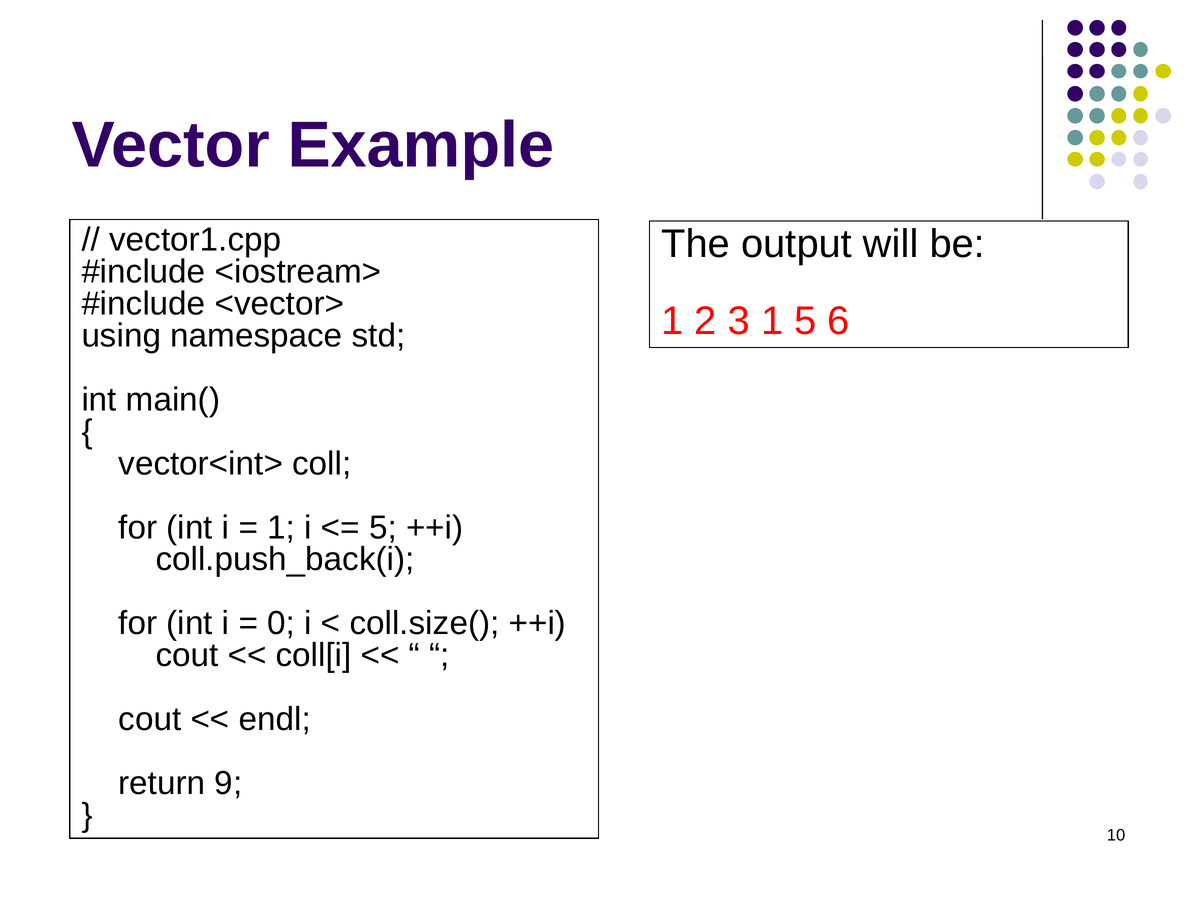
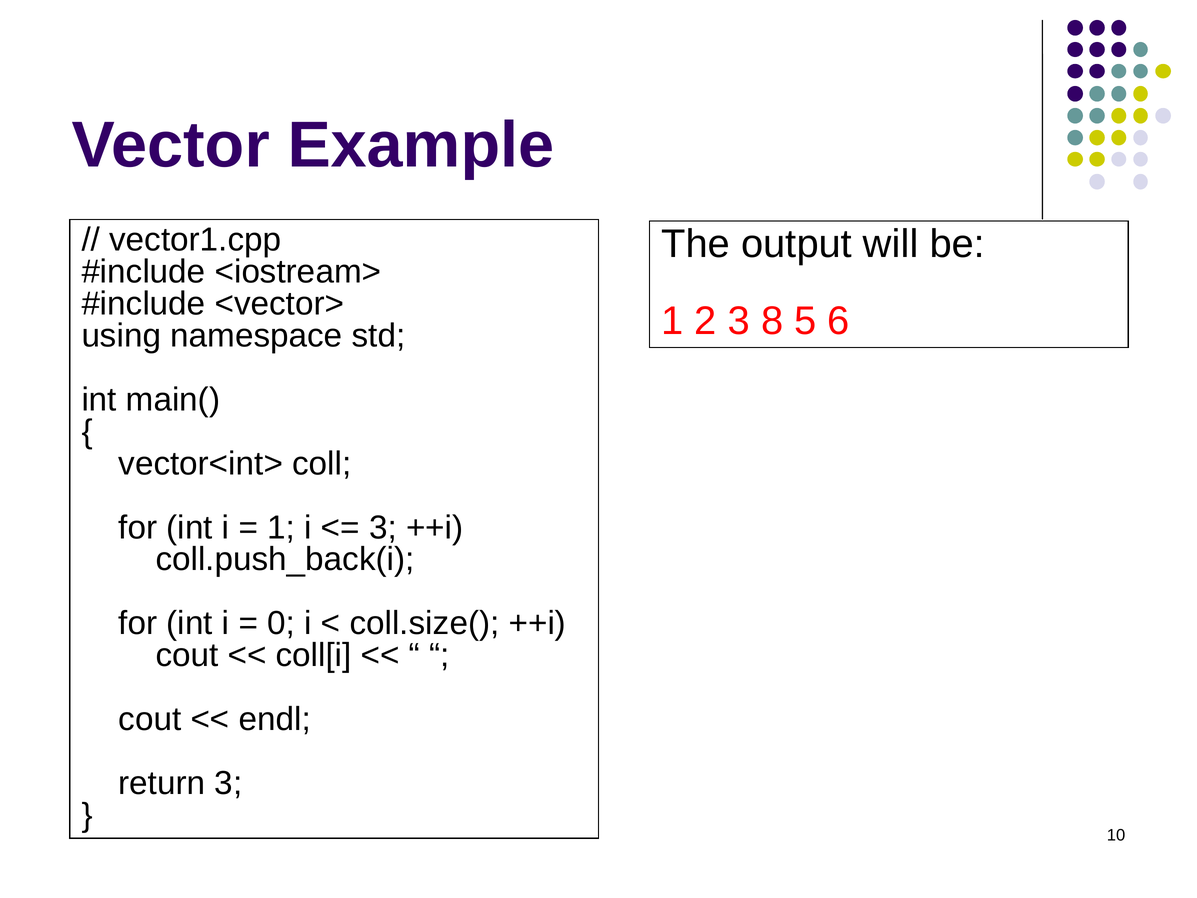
3 1: 1 -> 8
5 at (383, 527): 5 -> 3
return 9: 9 -> 3
